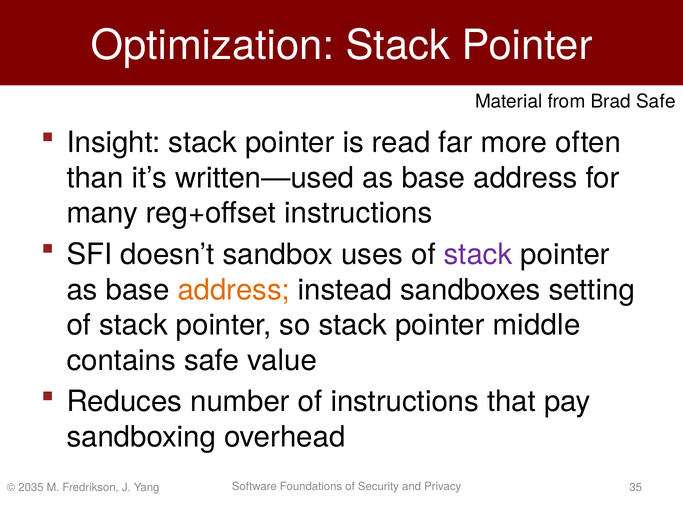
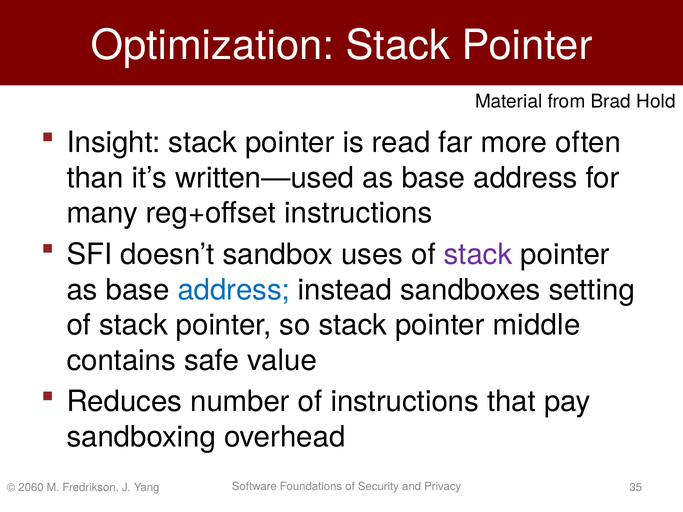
Brad Safe: Safe -> Hold
address at (234, 290) colour: orange -> blue
2035: 2035 -> 2060
